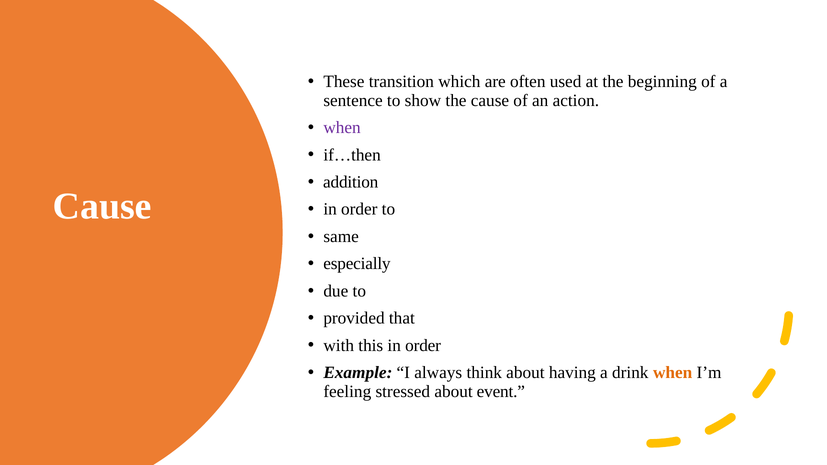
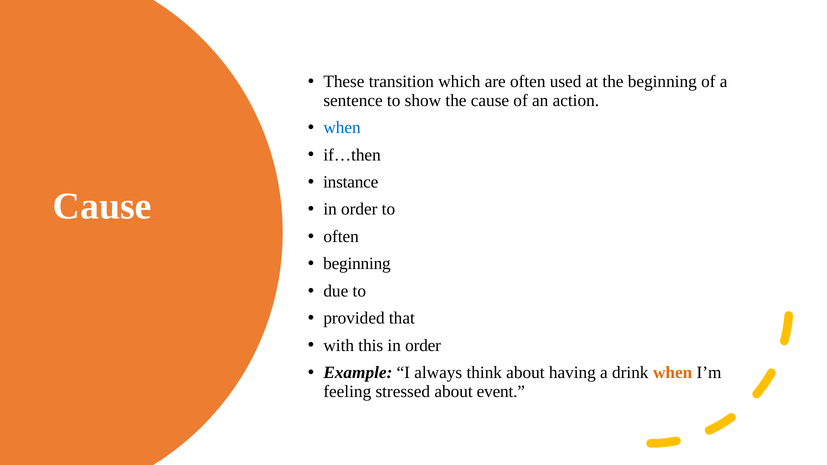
when at (342, 128) colour: purple -> blue
addition: addition -> instance
same at (341, 237): same -> often
especially at (357, 264): especially -> beginning
